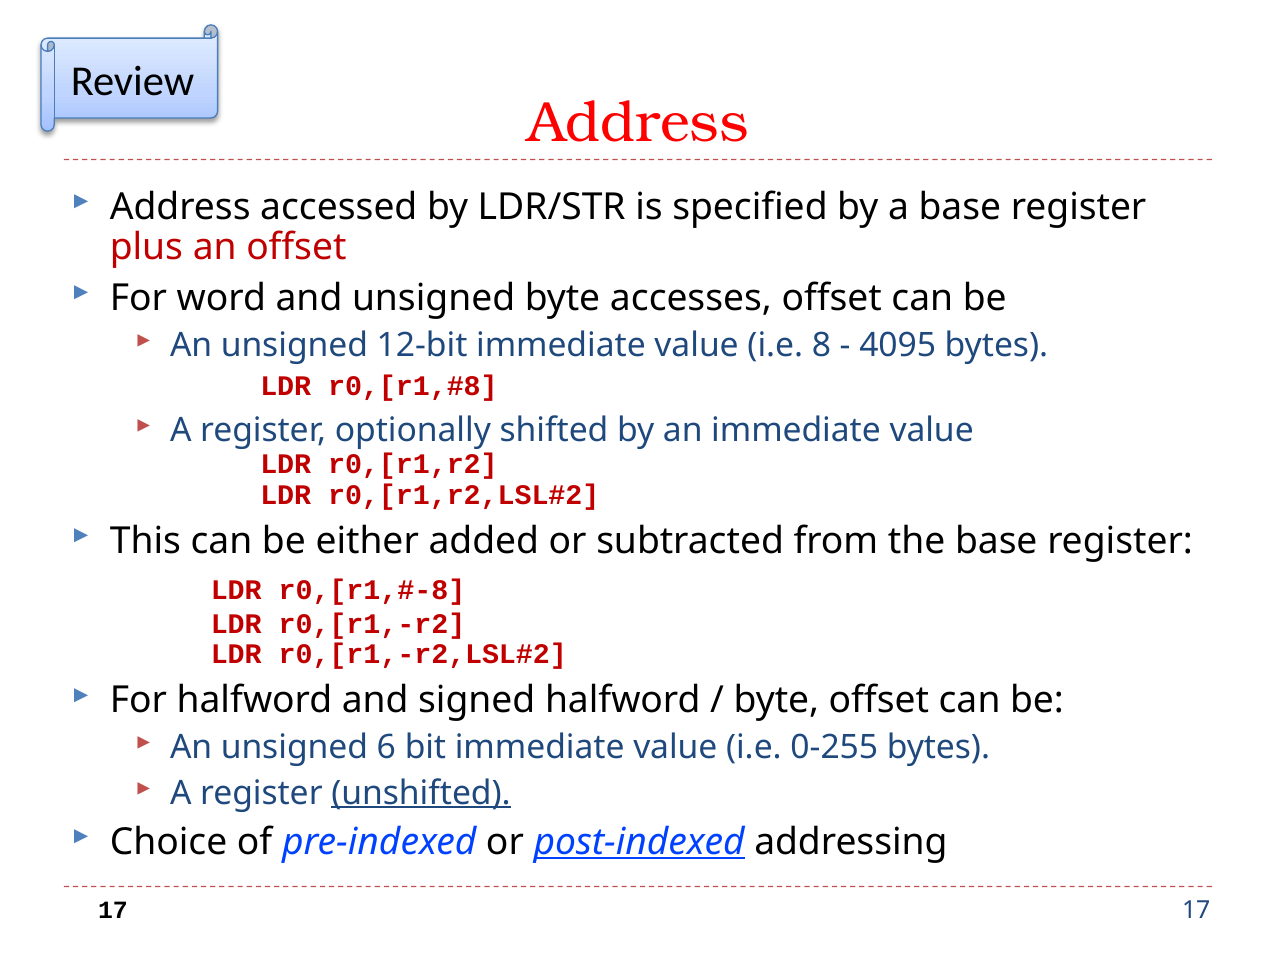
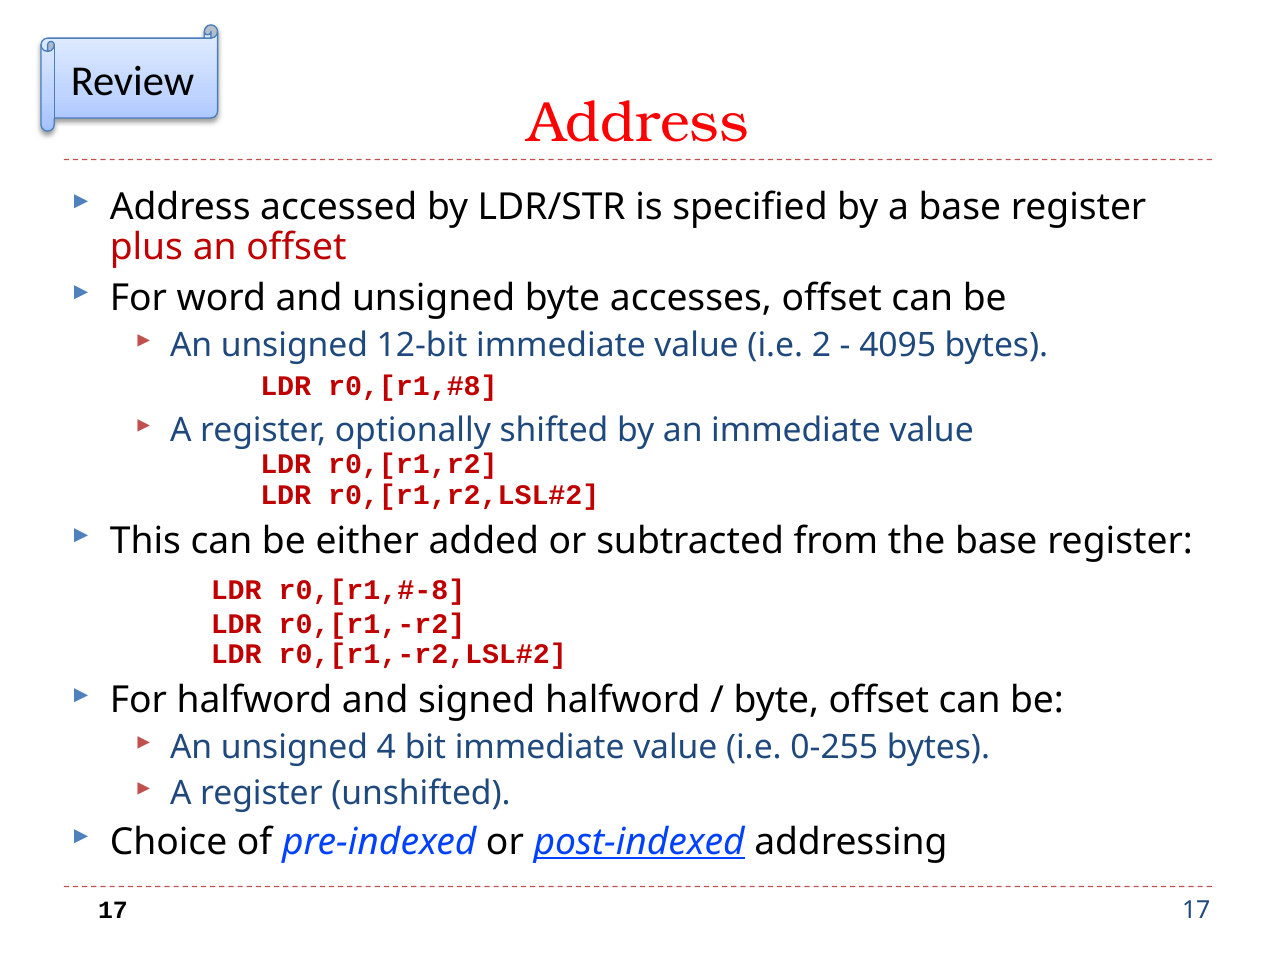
8: 8 -> 2
6: 6 -> 4
unshifted underline: present -> none
